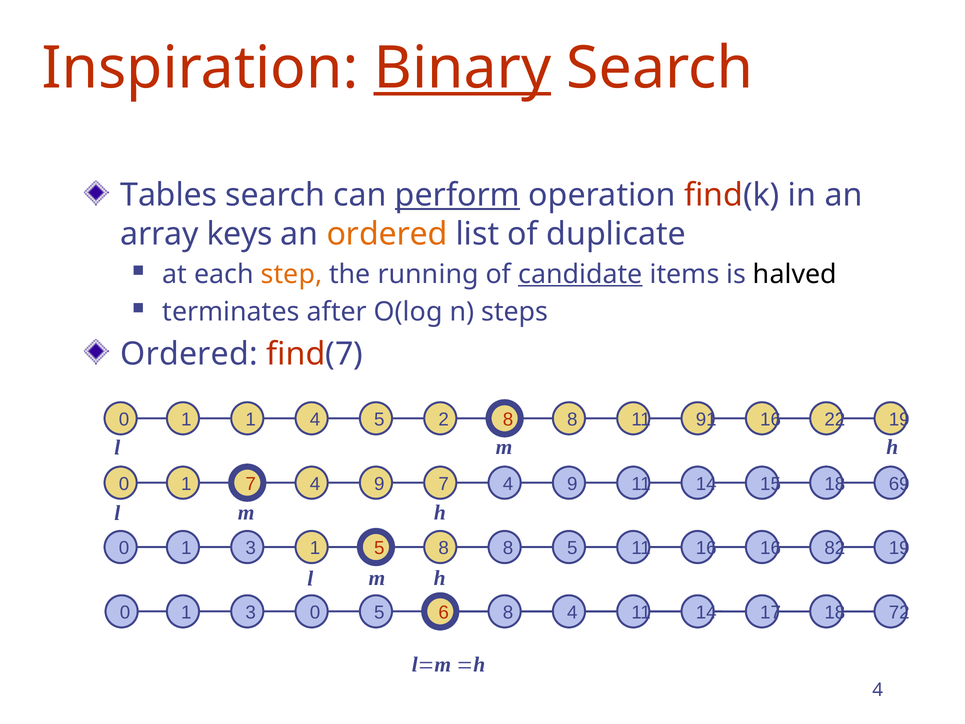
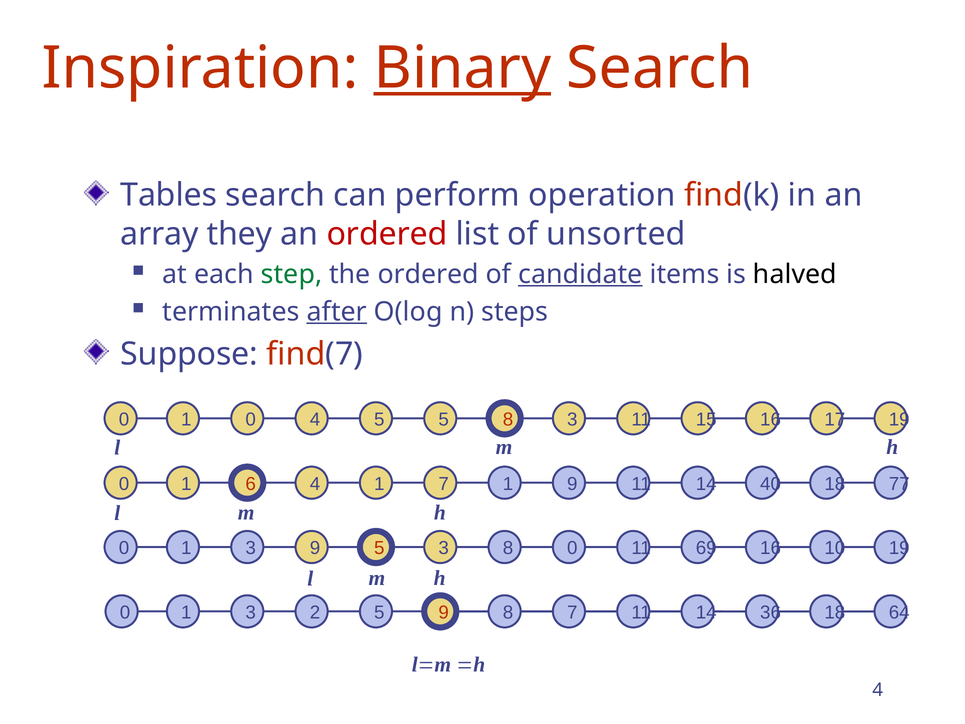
perform underline: present -> none
keys: keys -> they
ordered at (387, 234) colour: orange -> red
duplicate: duplicate -> unsorted
step colour: orange -> green
the running: running -> ordered
after underline: none -> present
Ordered at (189, 354): Ordered -> Suppose
1 1: 1 -> 0
5 2: 2 -> 5
8 at (572, 419): 8 -> 3
91: 91 -> 15
22: 22 -> 17
1 7: 7 -> 6
9 at (379, 484): 9 -> 1
4 at (508, 484): 4 -> 1
15: 15 -> 40
69: 69 -> 77
3 1: 1 -> 9
5 8: 8 -> 3
8 5: 5 -> 0
11 16: 16 -> 69
82: 82 -> 10
3 0: 0 -> 2
5 6: 6 -> 9
8 4: 4 -> 7
17: 17 -> 36
72: 72 -> 64
